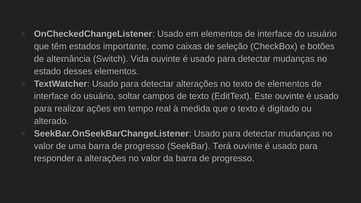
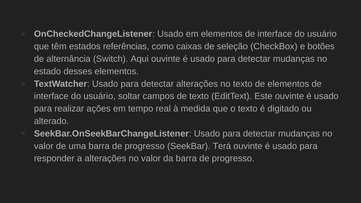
importante: importante -> referências
Vida: Vida -> Aqui
